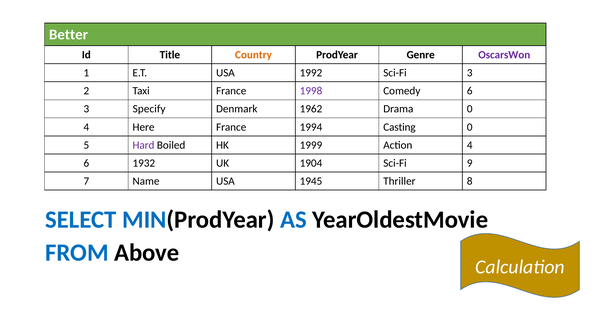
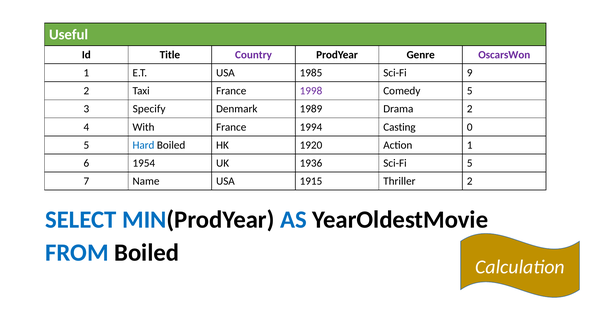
Better: Better -> Useful
Country colour: orange -> purple
1992: 1992 -> 1985
Sci-Fi 3: 3 -> 9
Comedy 6: 6 -> 5
1962: 1962 -> 1989
Drama 0: 0 -> 2
Here: Here -> With
Hard colour: purple -> blue
1999: 1999 -> 1920
Action 4: 4 -> 1
1932: 1932 -> 1954
1904: 1904 -> 1936
Sci-Fi 9: 9 -> 5
1945: 1945 -> 1915
Thriller 8: 8 -> 2
FROM Above: Above -> Boiled
